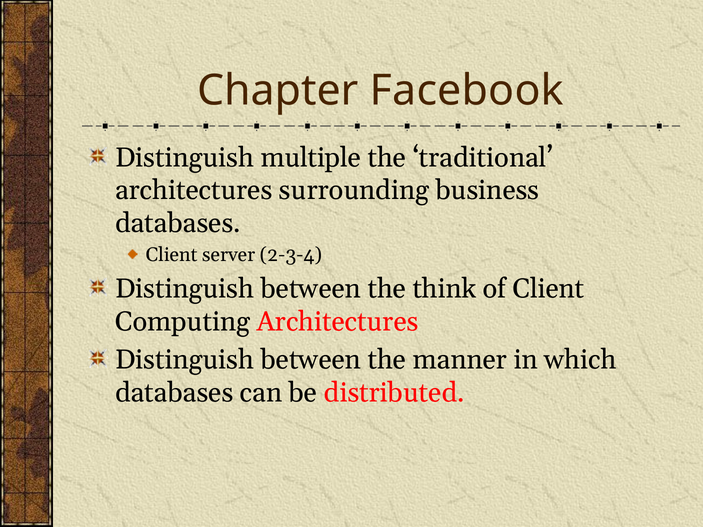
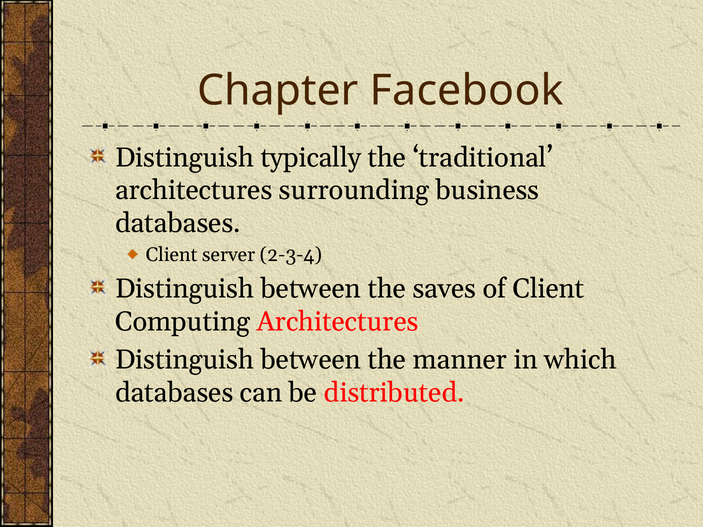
multiple: multiple -> typically
think: think -> saves
